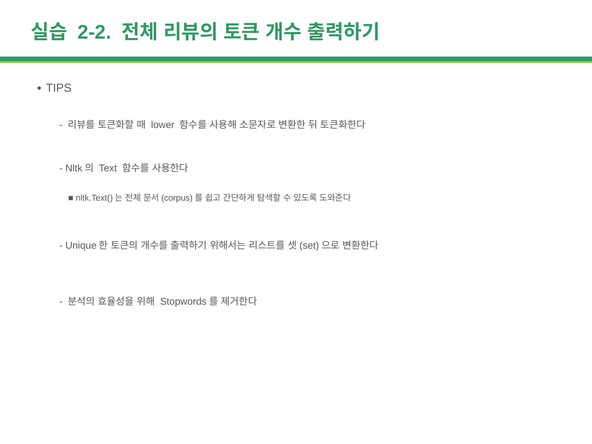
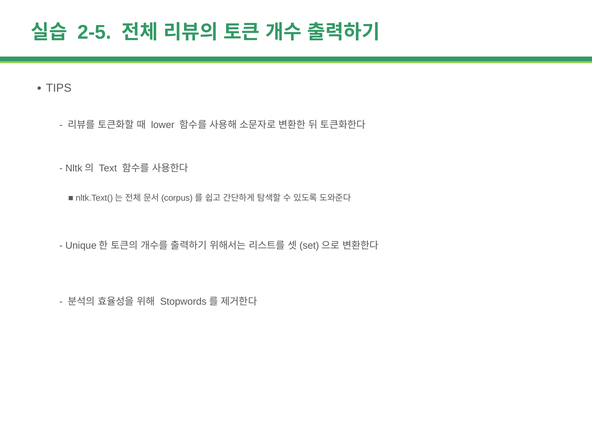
2-2: 2-2 -> 2-5
